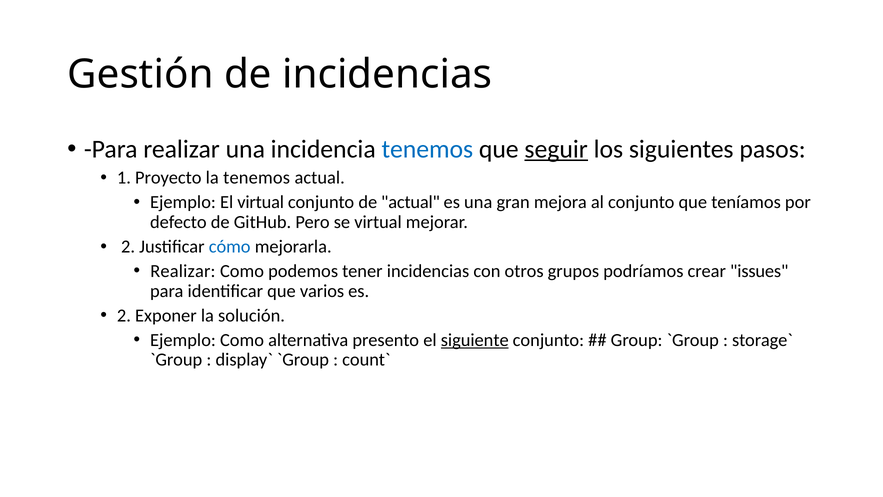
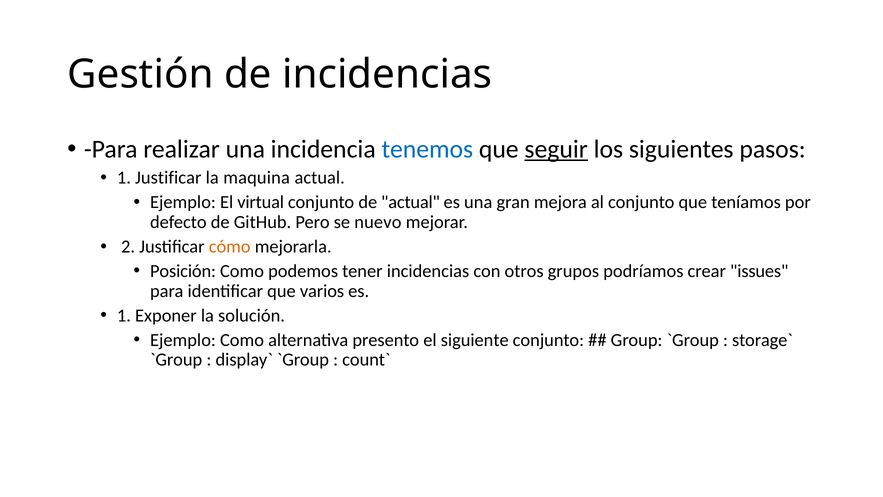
1 Proyecto: Proyecto -> Justificar
la tenemos: tenemos -> maquina
se virtual: virtual -> nuevo
cómo colour: blue -> orange
Realizar at (183, 271): Realizar -> Posición
2 at (124, 315): 2 -> 1
siguiente underline: present -> none
